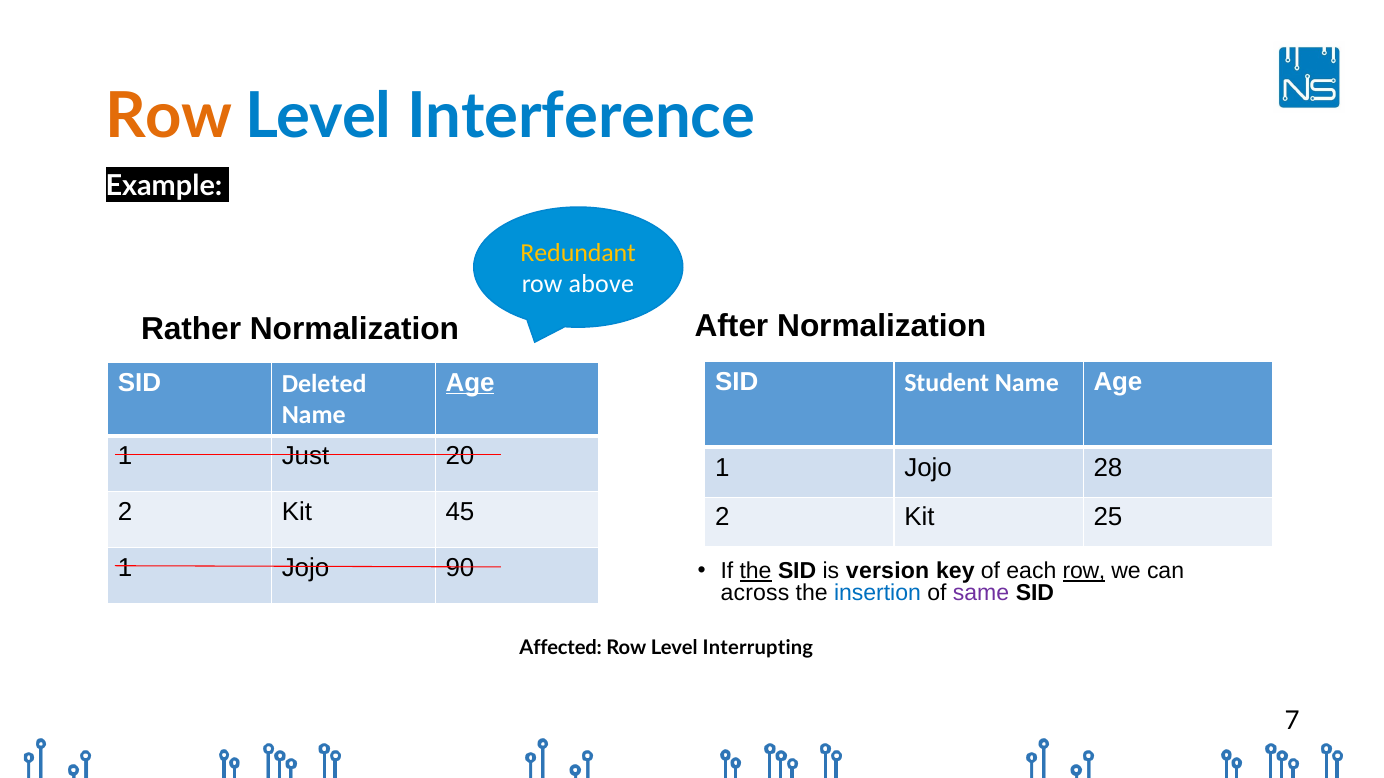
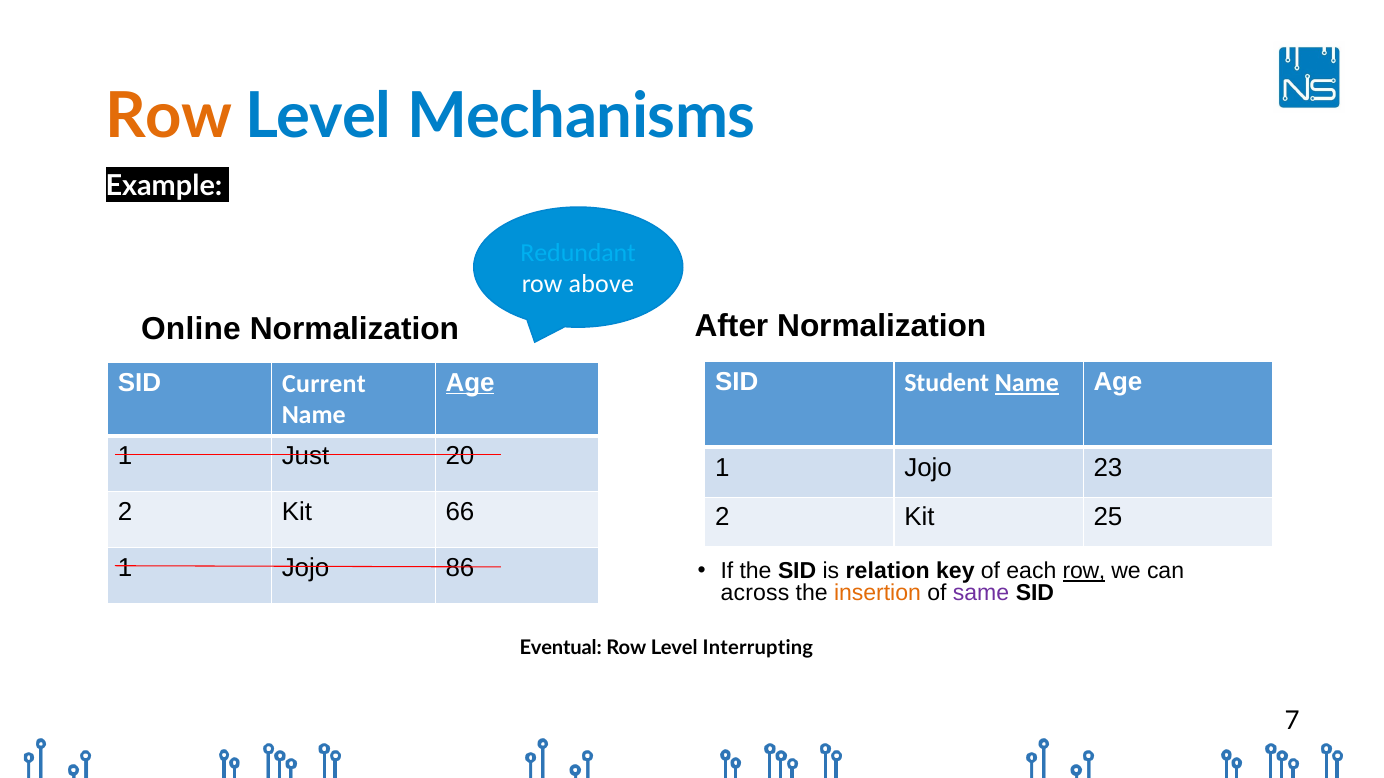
Interference: Interference -> Mechanisms
Redundant colour: yellow -> light blue
Rather: Rather -> Online
Name at (1027, 383) underline: none -> present
Deleted: Deleted -> Current
28: 28 -> 23
45: 45 -> 66
90: 90 -> 86
the at (756, 571) underline: present -> none
version: version -> relation
insertion colour: blue -> orange
Affected: Affected -> Eventual
